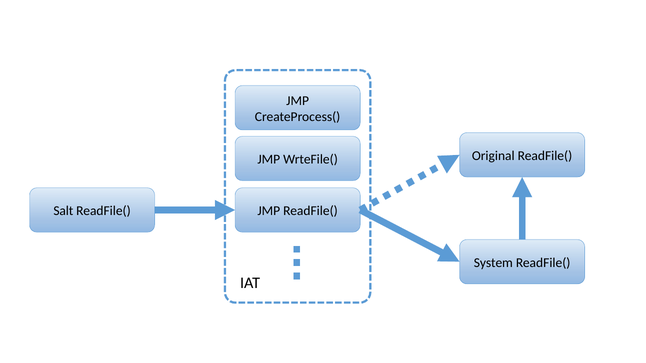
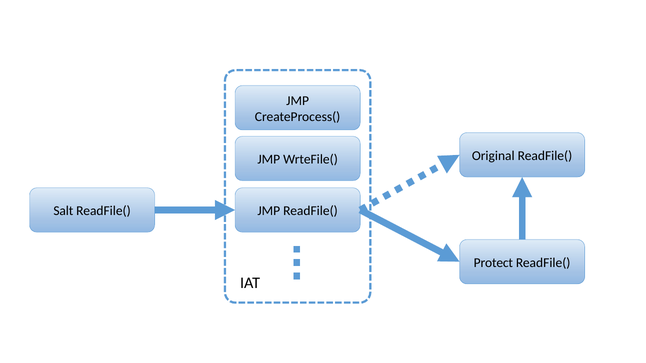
System: System -> Protect
